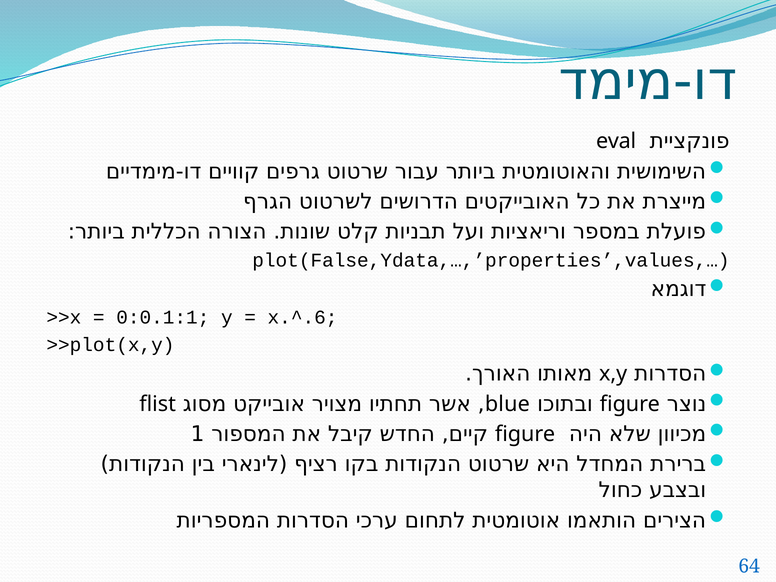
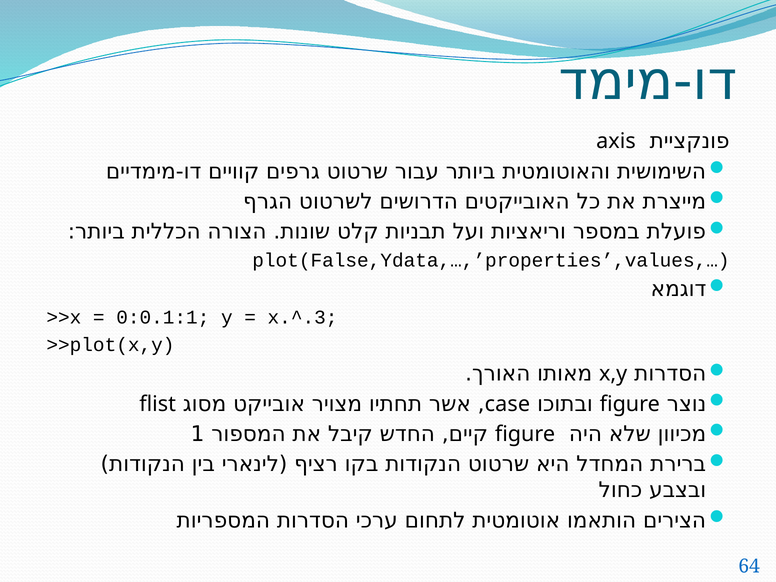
eval: eval -> axis
x.^.6: x.^.6 -> x.^.3
blue: blue -> case
